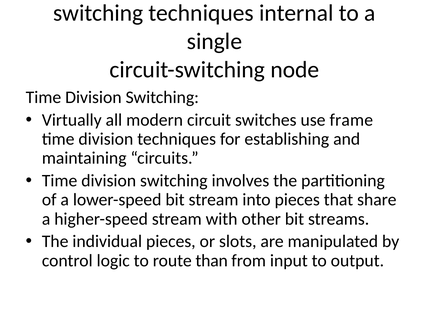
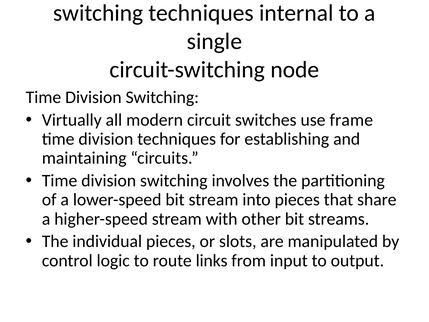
than: than -> links
